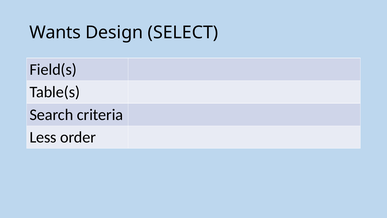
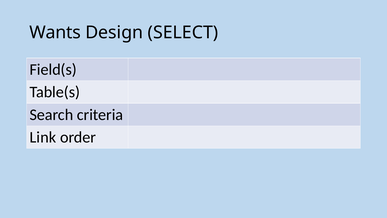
Less: Less -> Link
